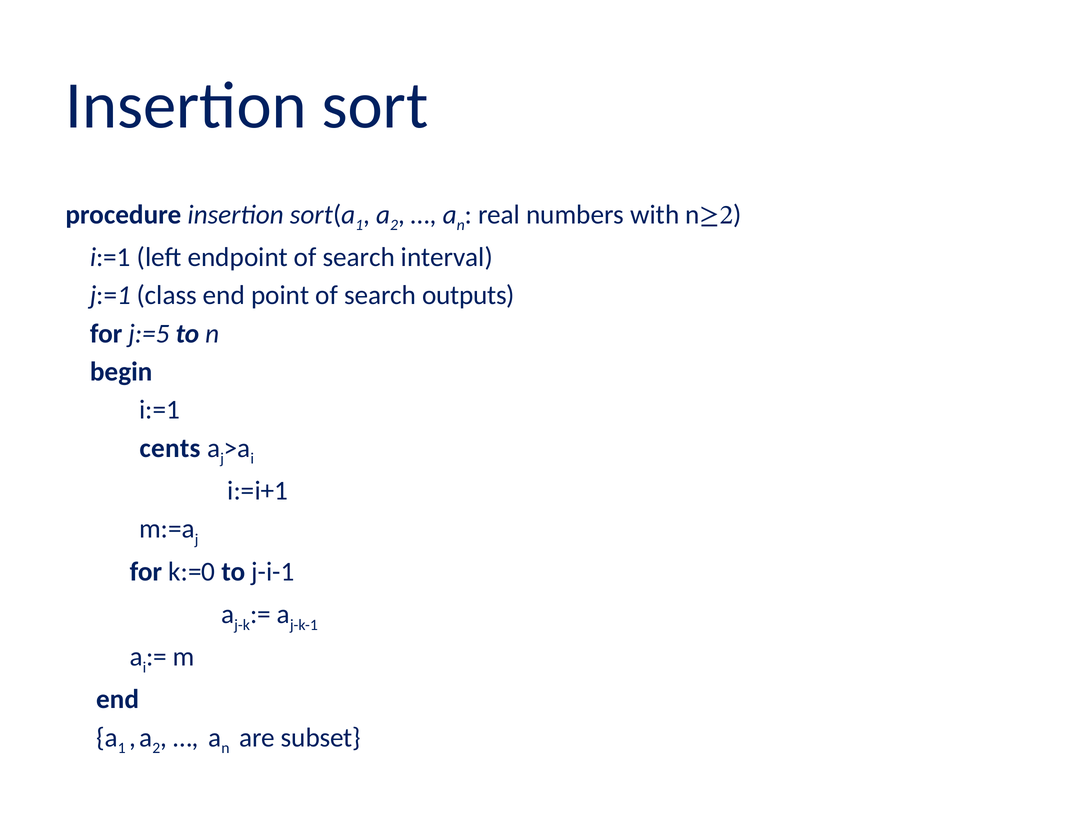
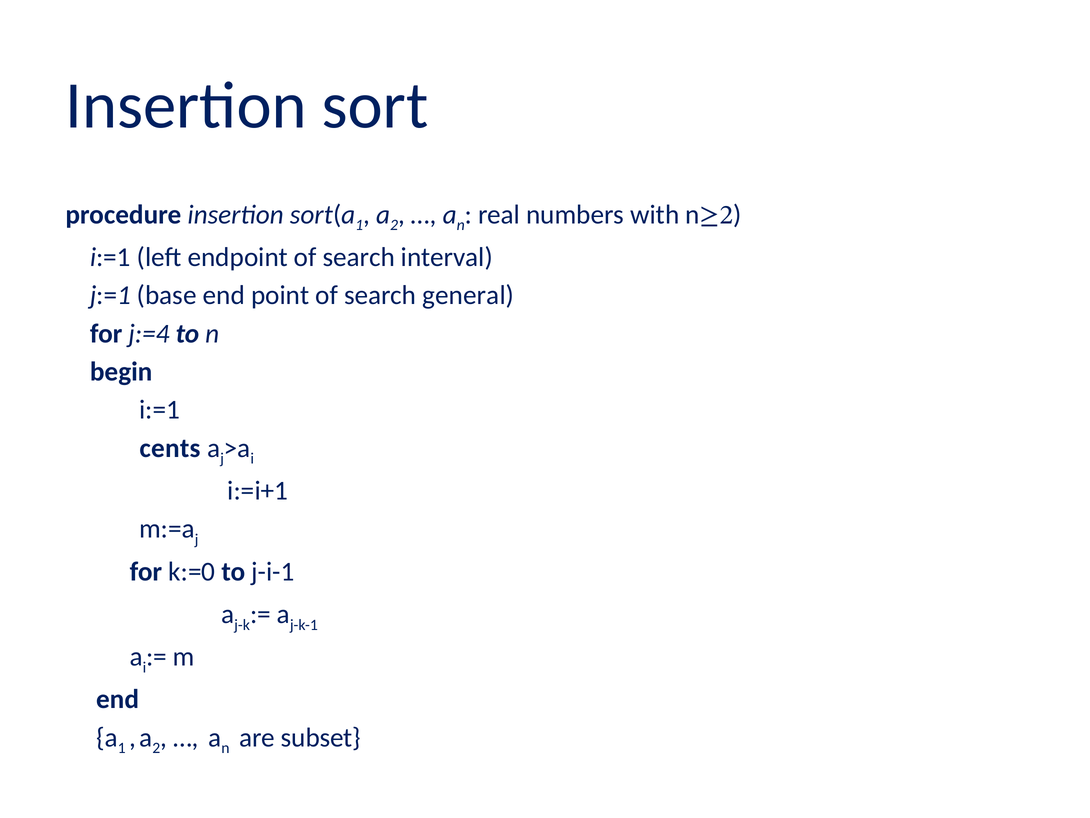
class: class -> base
outputs: outputs -> general
j:=5: j:=5 -> j:=4
